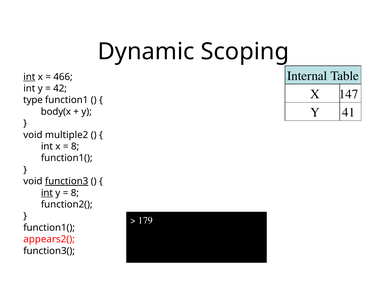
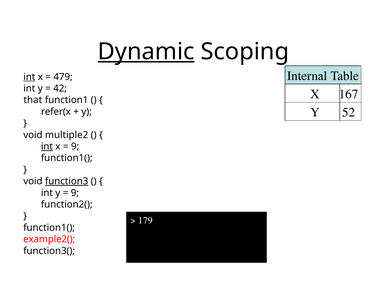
Dynamic underline: none -> present
466: 466 -> 479
147: 147 -> 167
type: type -> that
41: 41 -> 52
body(x: body(x -> refer(x
int at (47, 147) underline: none -> present
8 at (75, 147): 8 -> 9
int at (47, 193) underline: present -> none
8 at (75, 193): 8 -> 9
appears2(: appears2( -> example2(
